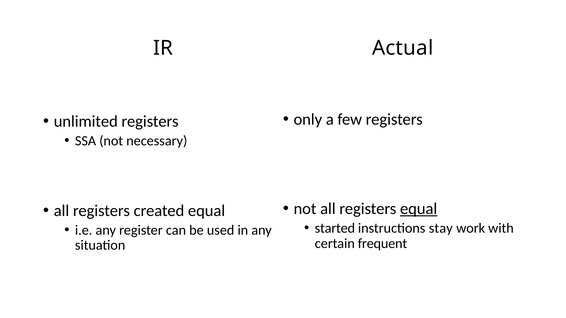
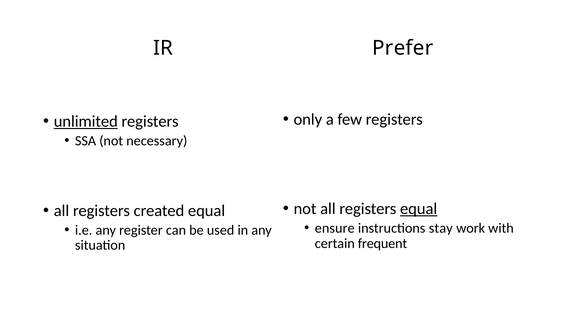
Actual: Actual -> Prefer
unlimited underline: none -> present
started: started -> ensure
